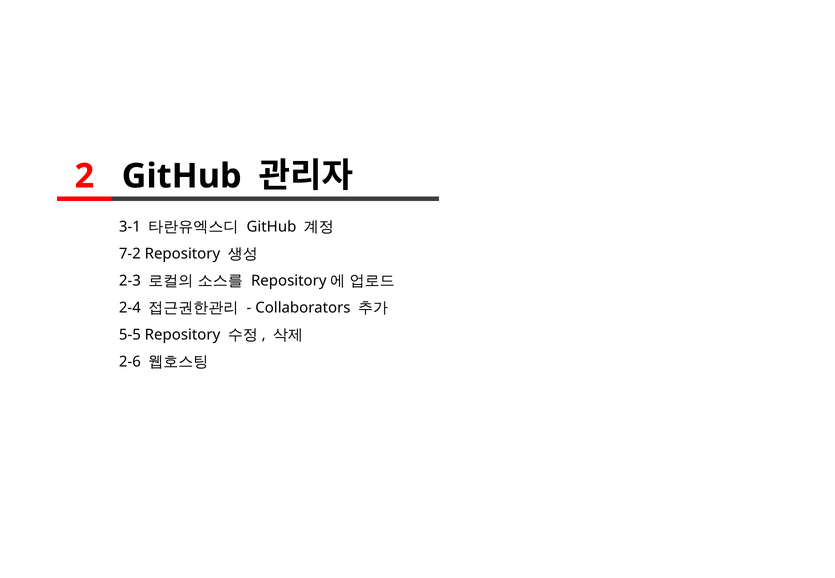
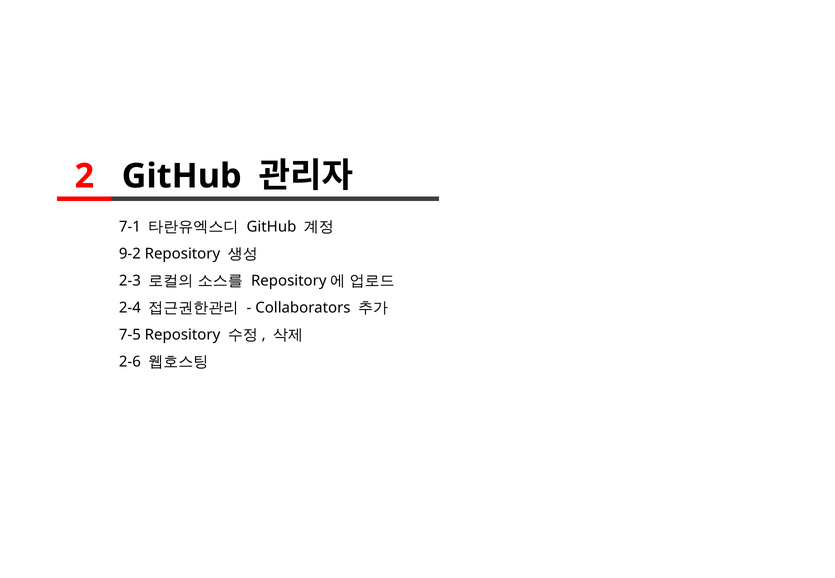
3-1: 3-1 -> 7-1
7-2: 7-2 -> 9-2
5-5: 5-5 -> 7-5
